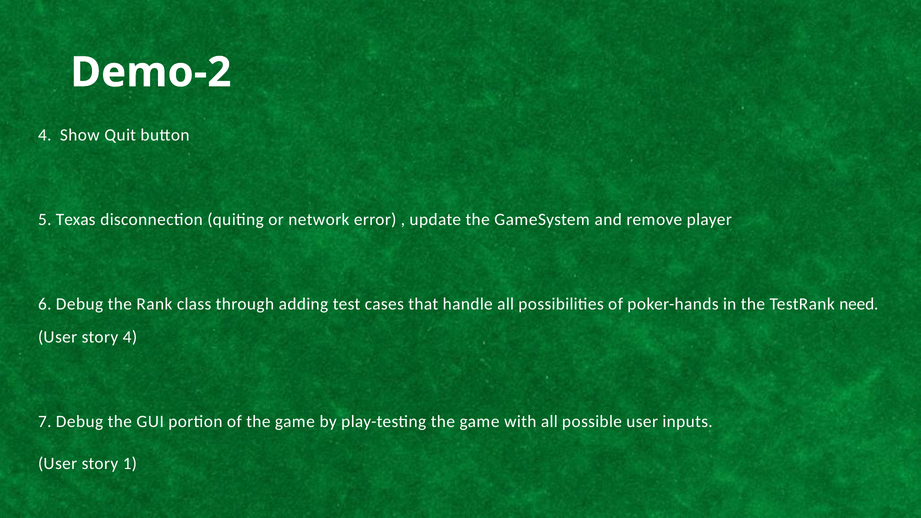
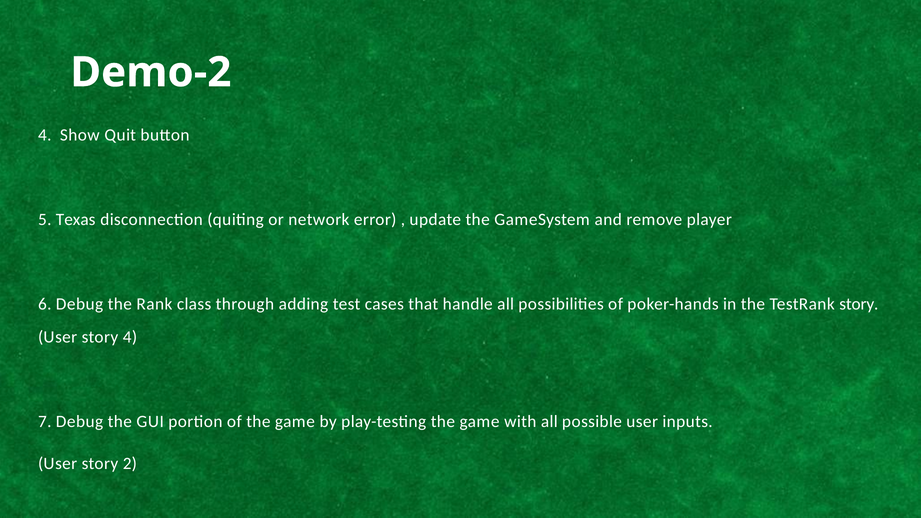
TestRank need: need -> story
1: 1 -> 2
